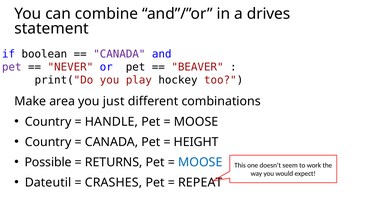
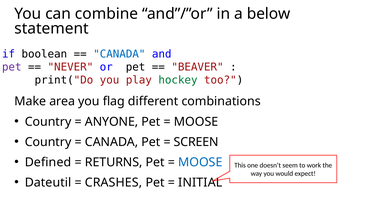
drives: drives -> below
CANADA at (119, 54) colour: purple -> blue
hockey colour: black -> green
just: just -> flag
HANDLE: HANDLE -> ANYONE
HEIGHT: HEIGHT -> SCREEN
Possible: Possible -> Defined
REPEAT: REPEAT -> INITIAL
